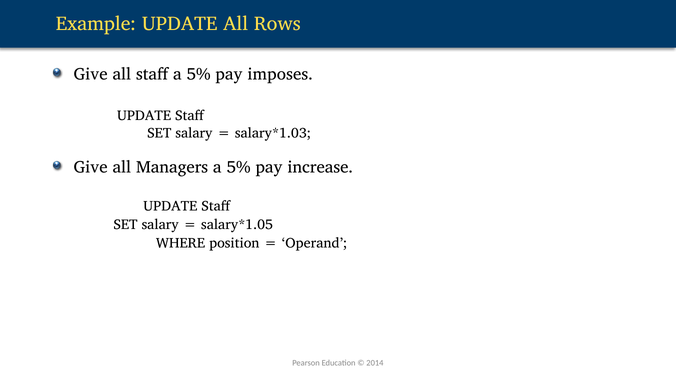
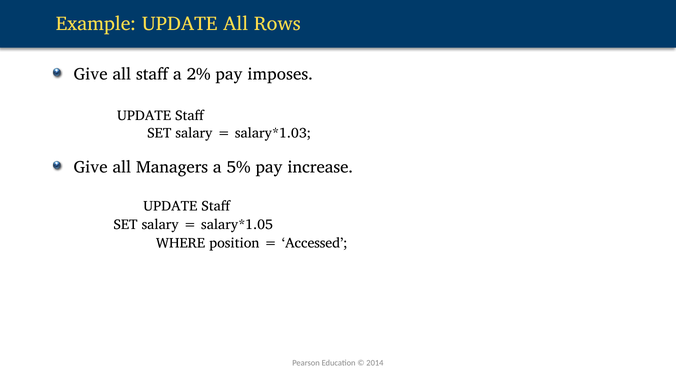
staff a 5%: 5% -> 2%
Operand: Operand -> Accessed
